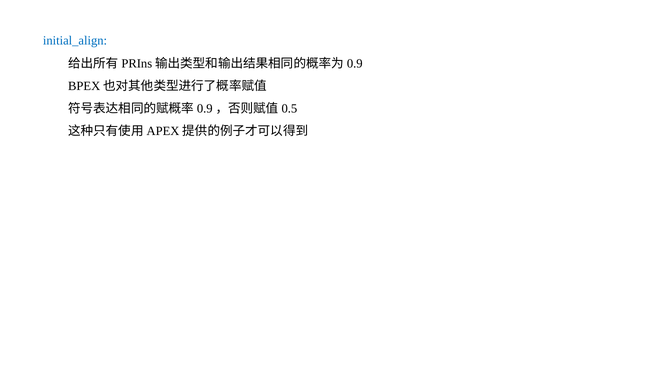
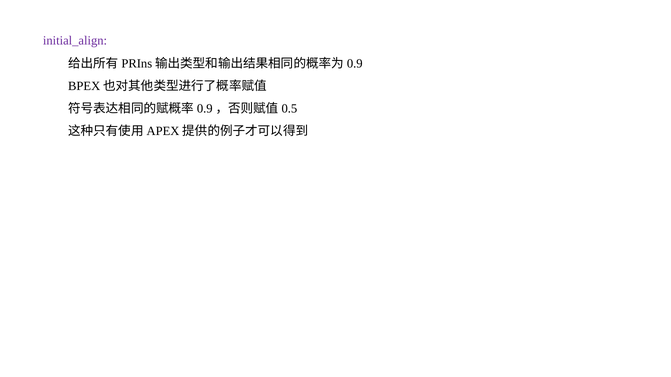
initial_align colour: blue -> purple
